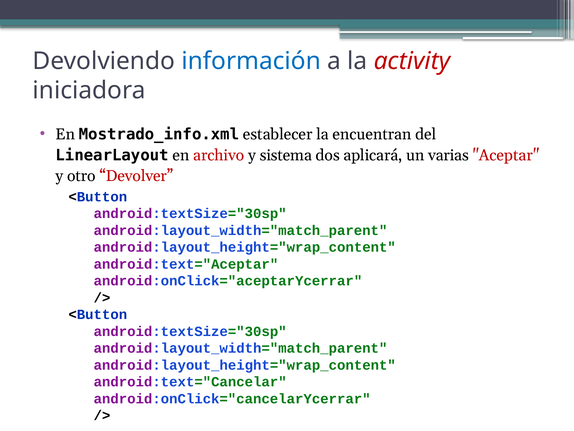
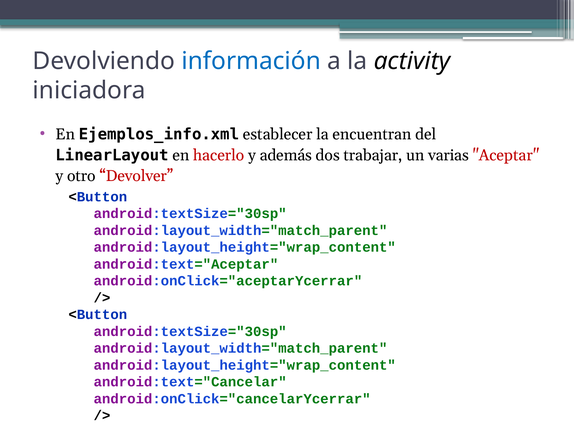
activity colour: red -> black
Mostrado_info.xml: Mostrado_info.xml -> Ejemplos_info.xml
archivo: archivo -> hacerlo
sistema: sistema -> además
aplicará: aplicará -> trabajar
